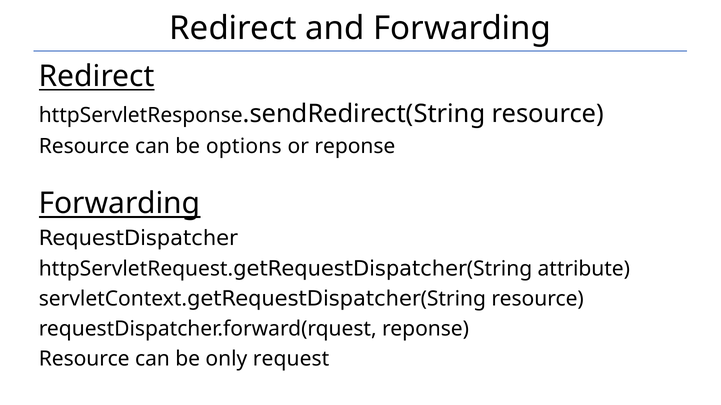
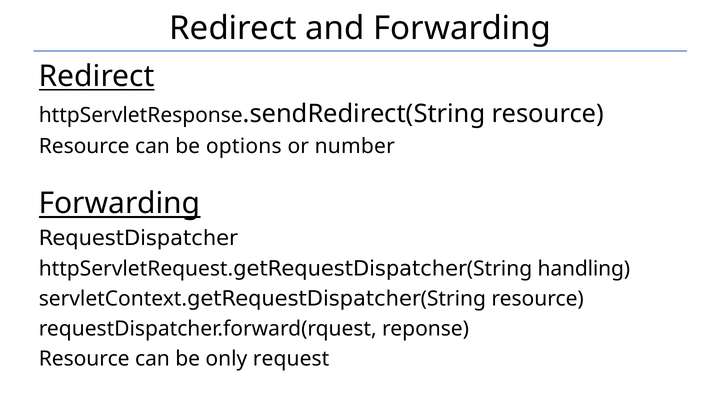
or reponse: reponse -> number
attribute: attribute -> handling
